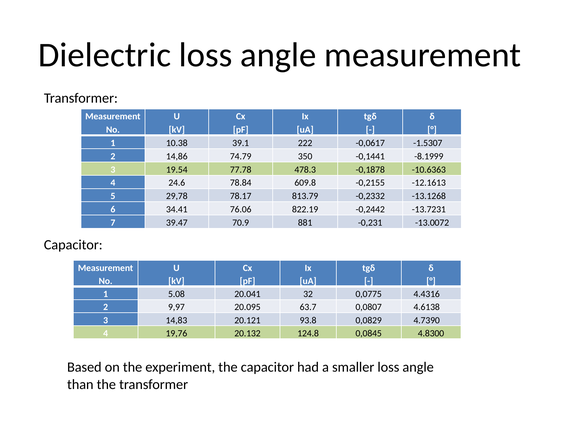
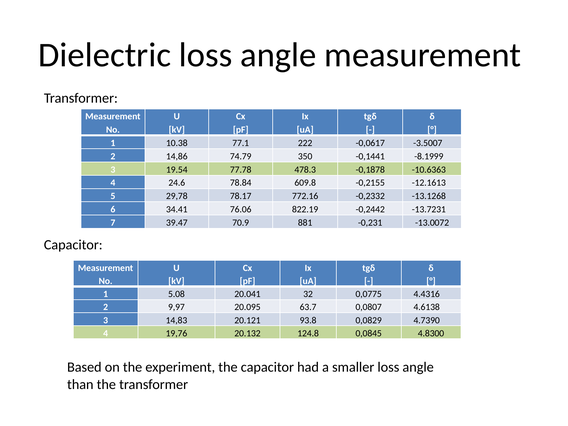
39.1: 39.1 -> 77.1
-1.5307: -1.5307 -> -3.5007
813.79: 813.79 -> 772.16
